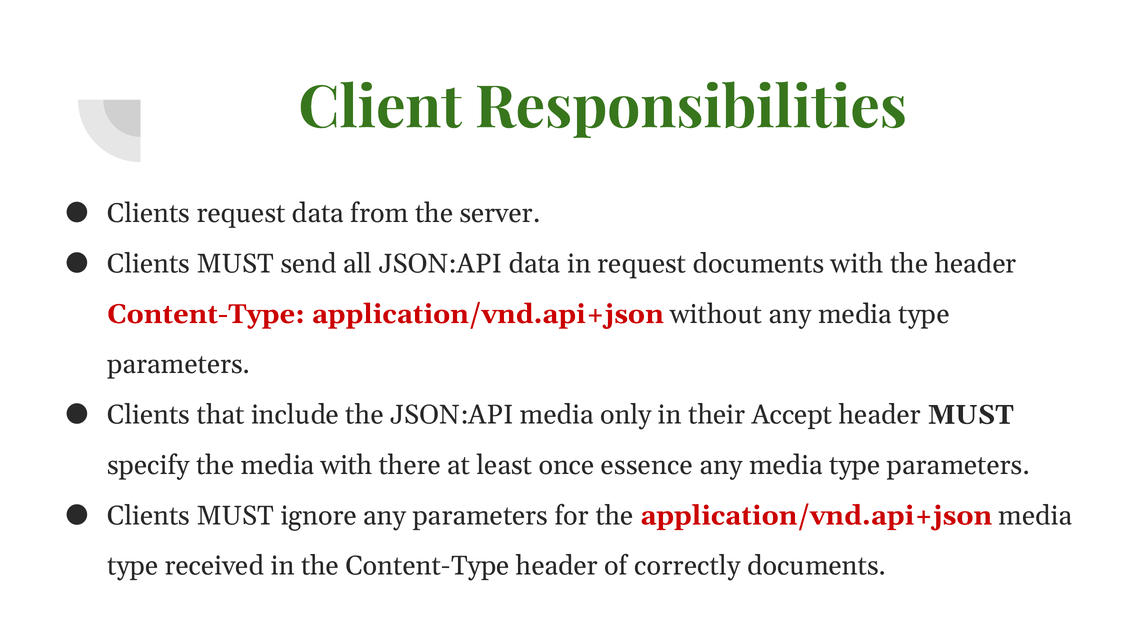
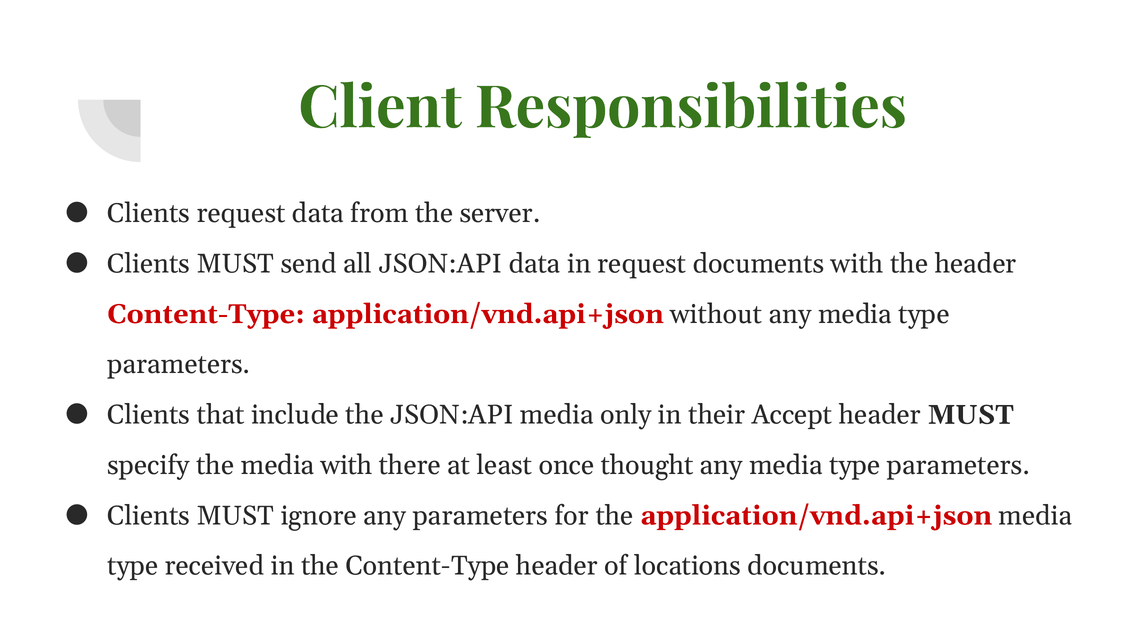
essence: essence -> thought
correctly: correctly -> locations
